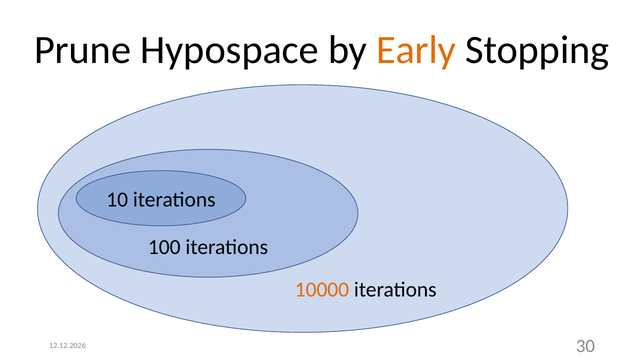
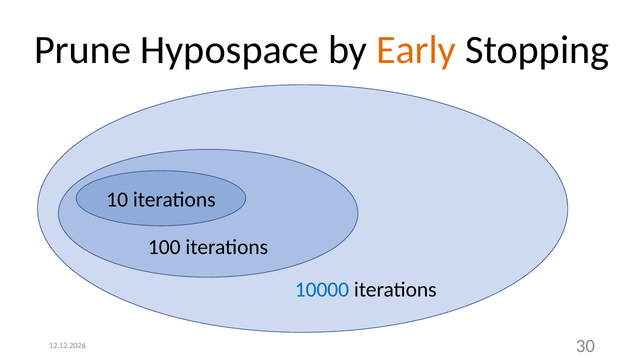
10000 colour: orange -> blue
